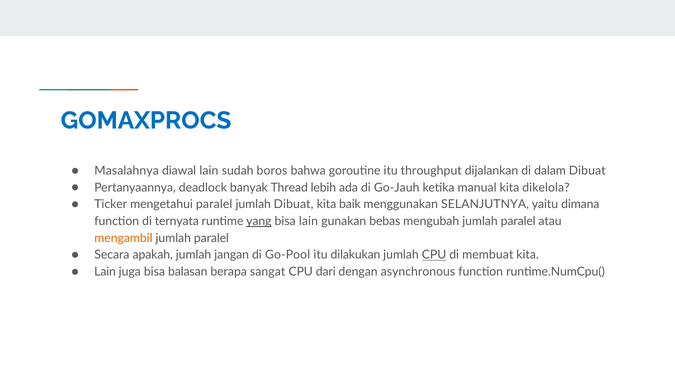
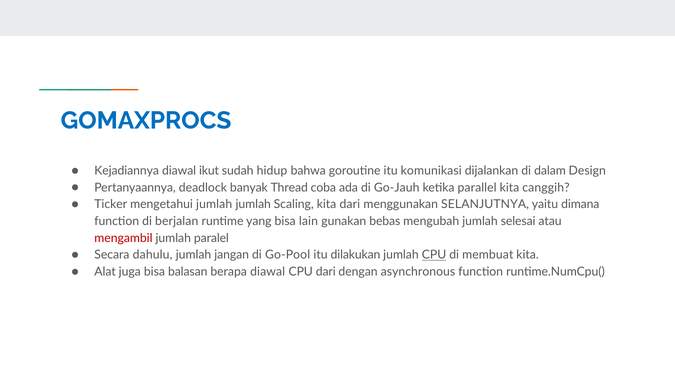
Masalahnya: Masalahnya -> Kejadiannya
diawal lain: lain -> ikut
boros: boros -> hidup
throughput: throughput -> komunikasi
dalam Dibuat: Dibuat -> Design
lebih: lebih -> coba
manual: manual -> parallel
dikelola: dikelola -> canggih
mengetahui paralel: paralel -> jumlah
jumlah Dibuat: Dibuat -> Scaling
kita baik: baik -> dari
ternyata: ternyata -> berjalan
yang underline: present -> none
mengubah jumlah paralel: paralel -> selesai
mengambil colour: orange -> red
apakah: apakah -> dahulu
Lain at (105, 272): Lain -> Alat
berapa sangat: sangat -> diawal
